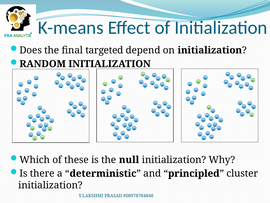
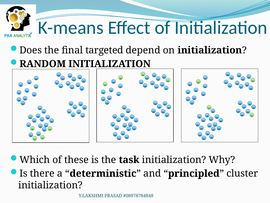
null: null -> task
